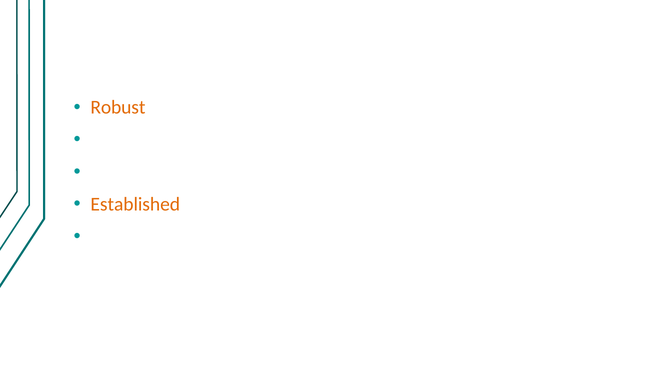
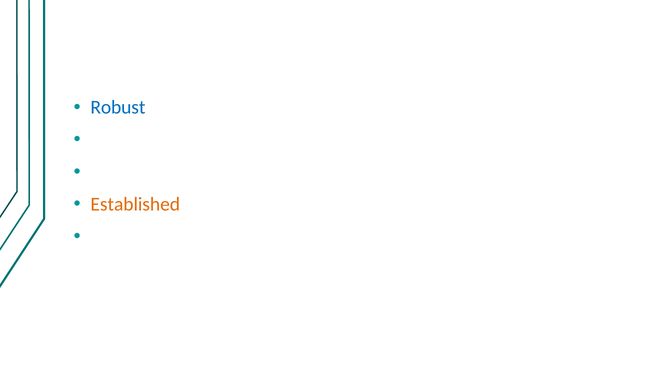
Robust colour: orange -> blue
